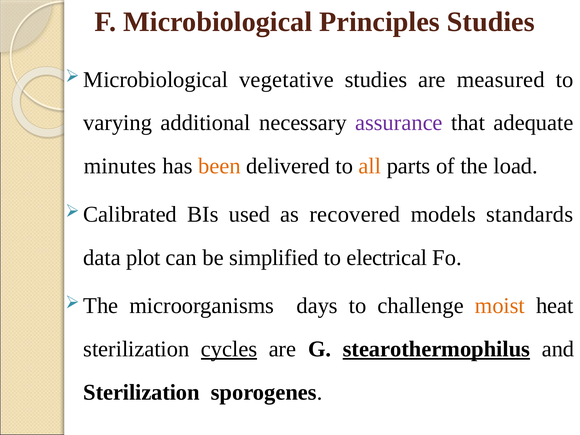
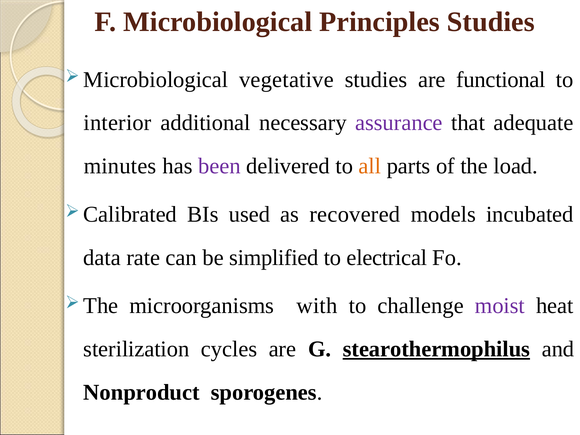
measured: measured -> functional
varying: varying -> interior
been colour: orange -> purple
standards: standards -> incubated
plot: plot -> rate
days: days -> with
moist colour: orange -> purple
cycles underline: present -> none
Sterilization at (141, 392): Sterilization -> Nonproduct
